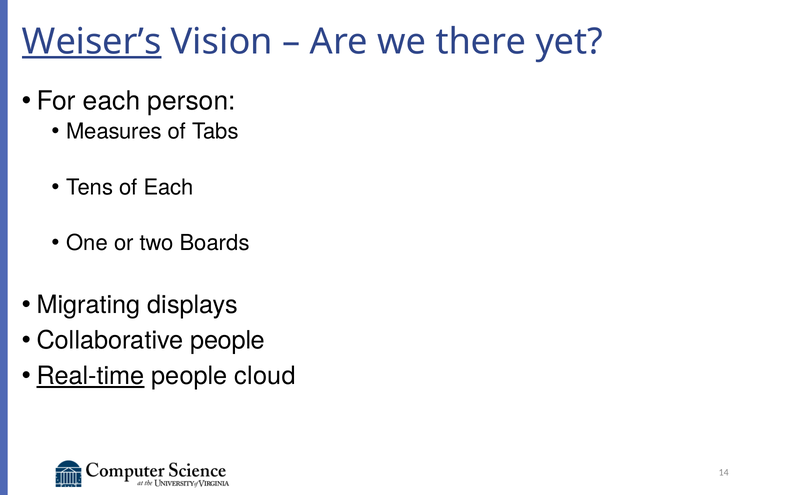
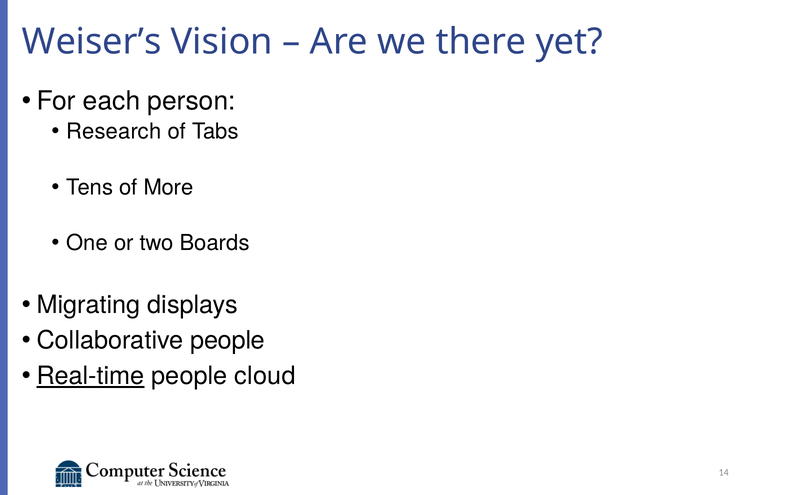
Weiser’s underline: present -> none
Measures: Measures -> Research
of Each: Each -> More
